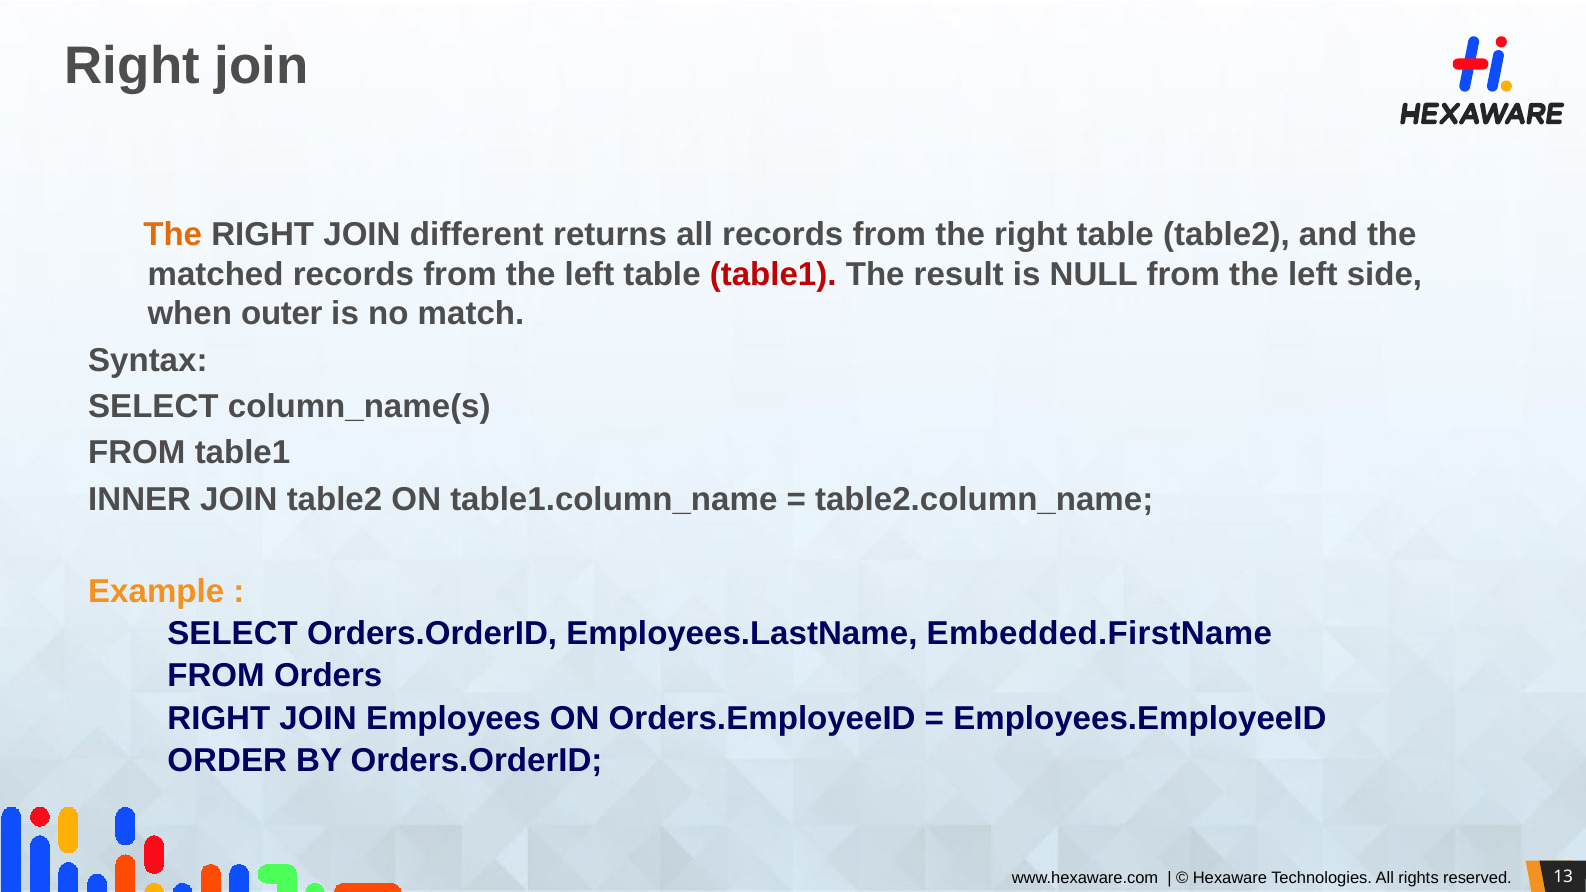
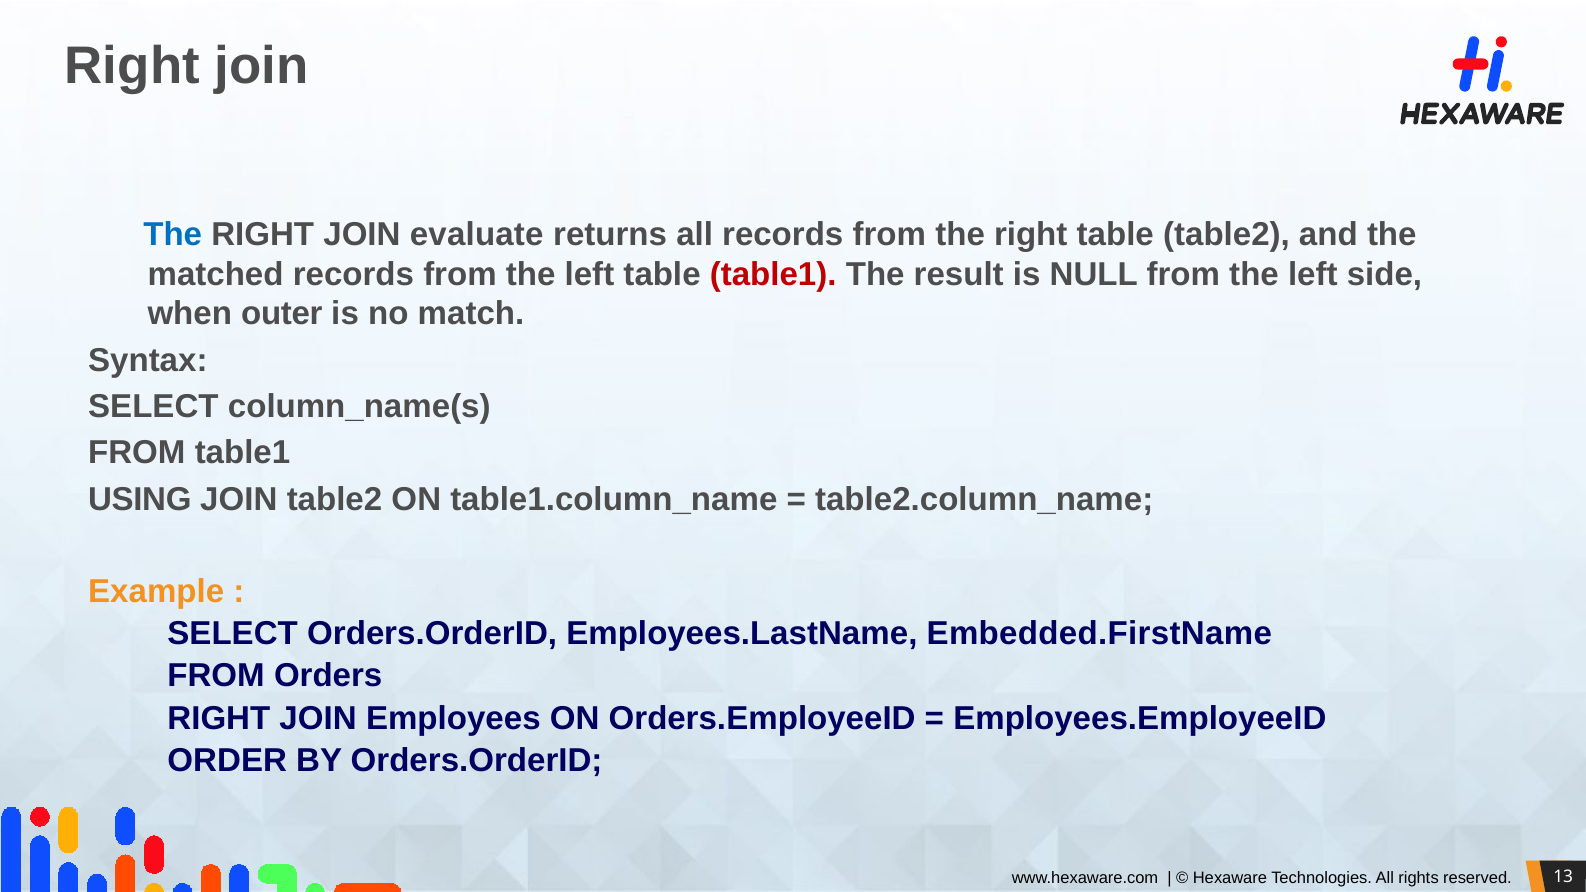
The at (173, 235) colour: orange -> blue
different: different -> evaluate
INNER: INNER -> USING
